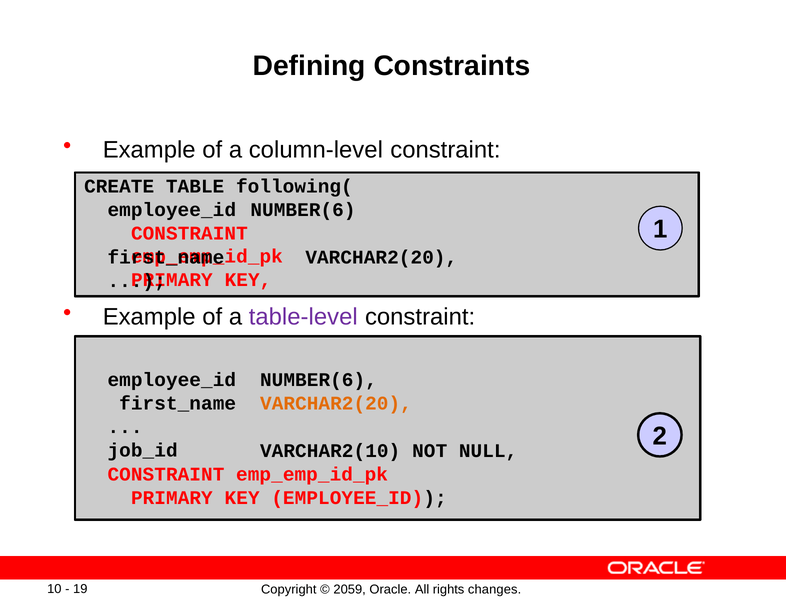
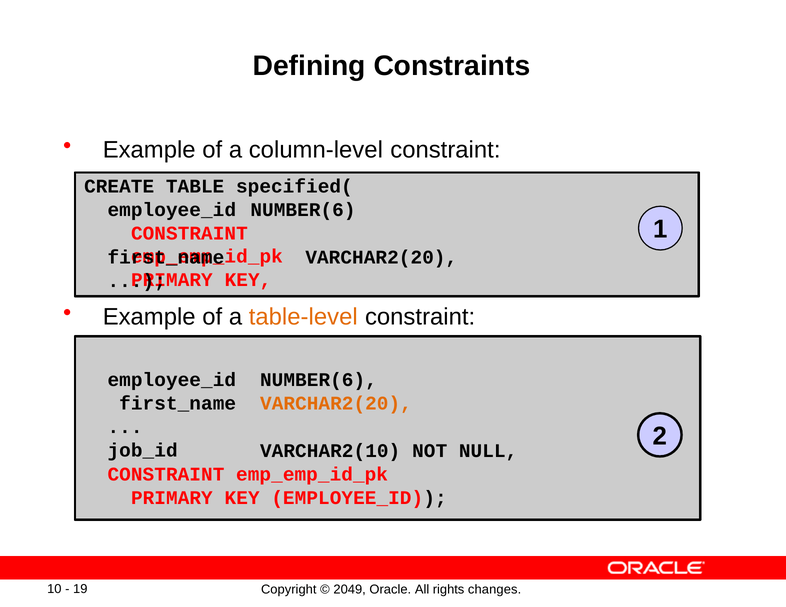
following(: following( -> specified(
table-level colour: purple -> orange
2059: 2059 -> 2049
